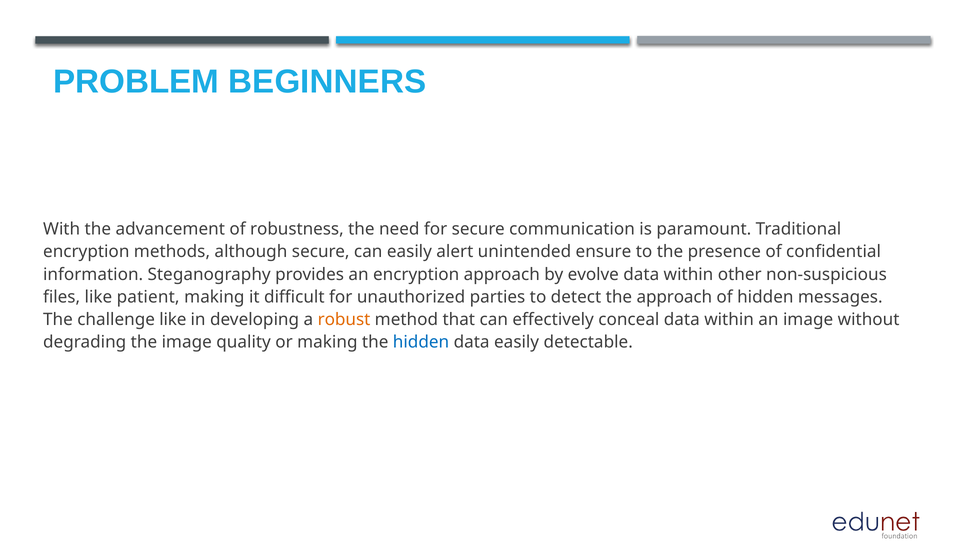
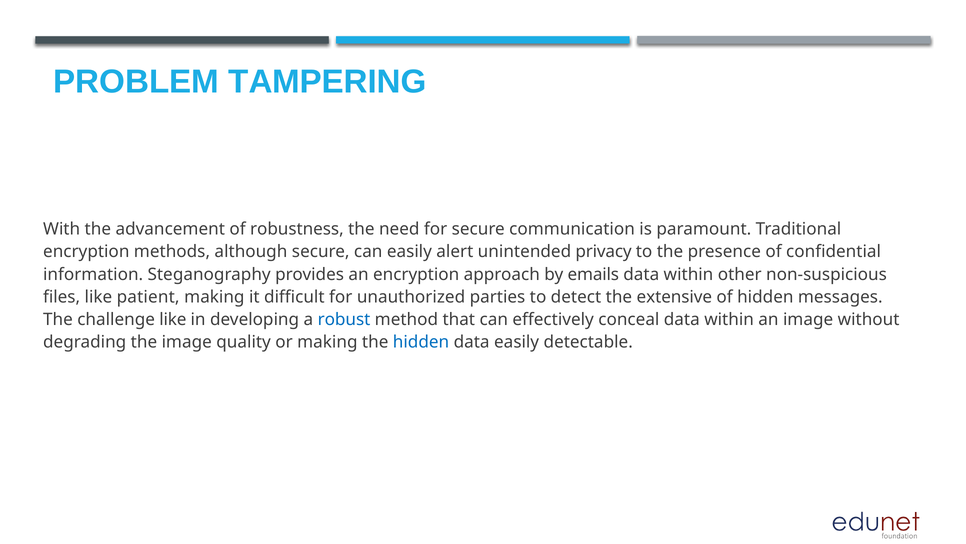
BEGINNERS: BEGINNERS -> TAMPERING
ensure: ensure -> privacy
evolve: evolve -> emails
the approach: approach -> extensive
robust colour: orange -> blue
